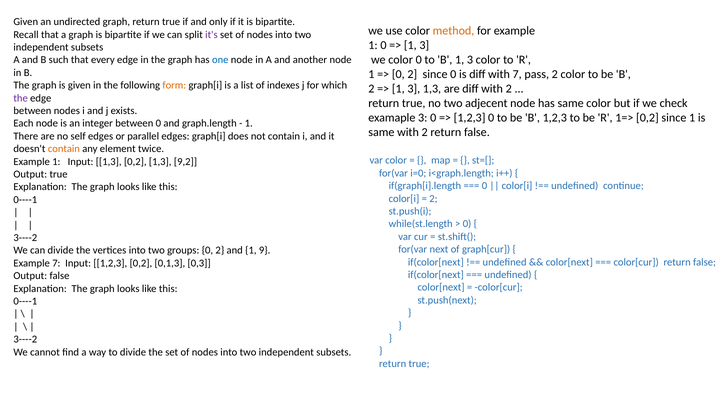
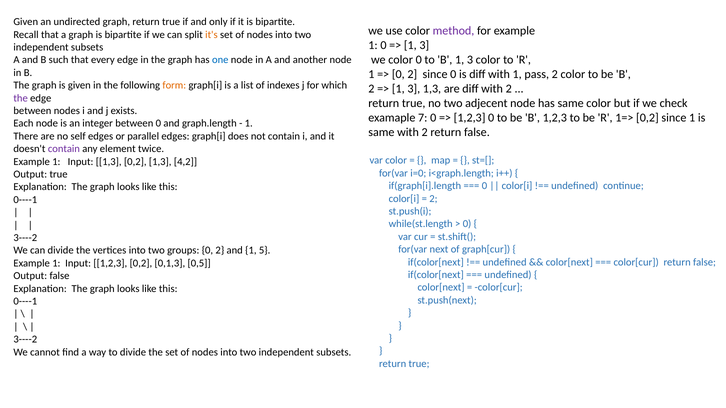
method colour: orange -> purple
it's colour: purple -> orange
with 7: 7 -> 1
examaple 3: 3 -> 7
contain at (64, 149) colour: orange -> purple
9,2: 9,2 -> 4,2
9: 9 -> 5
7 at (56, 263): 7 -> 1
0,3: 0,3 -> 0,5
